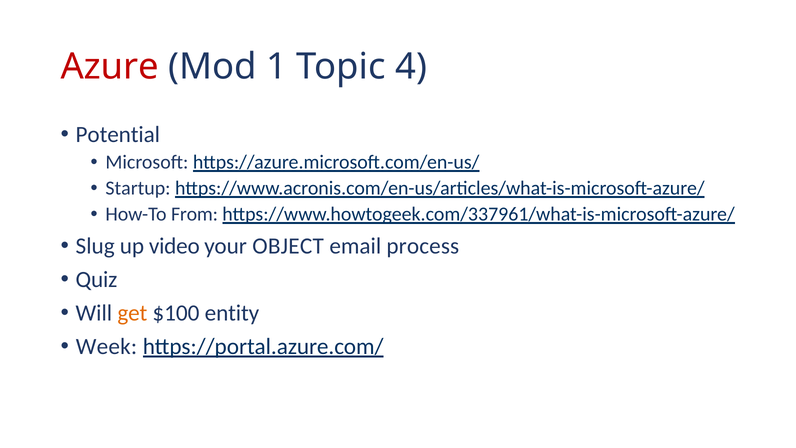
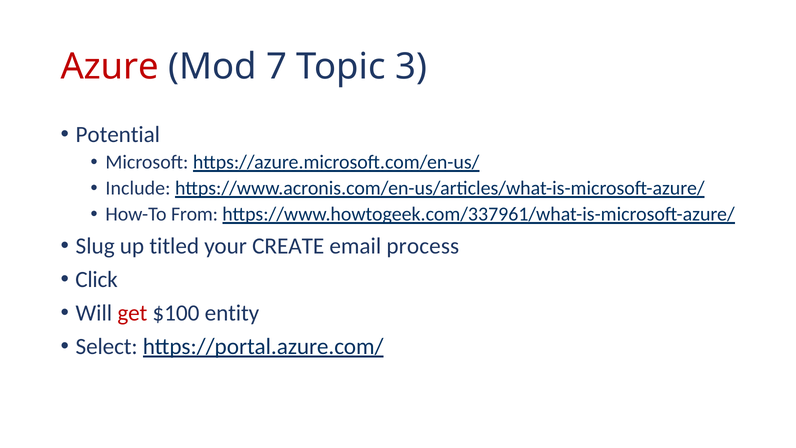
1: 1 -> 7
4: 4 -> 3
Startup: Startup -> Include
video: video -> titled
OBJECT: OBJECT -> CREATE
Quiz: Quiz -> Click
get colour: orange -> red
Week: Week -> Select
